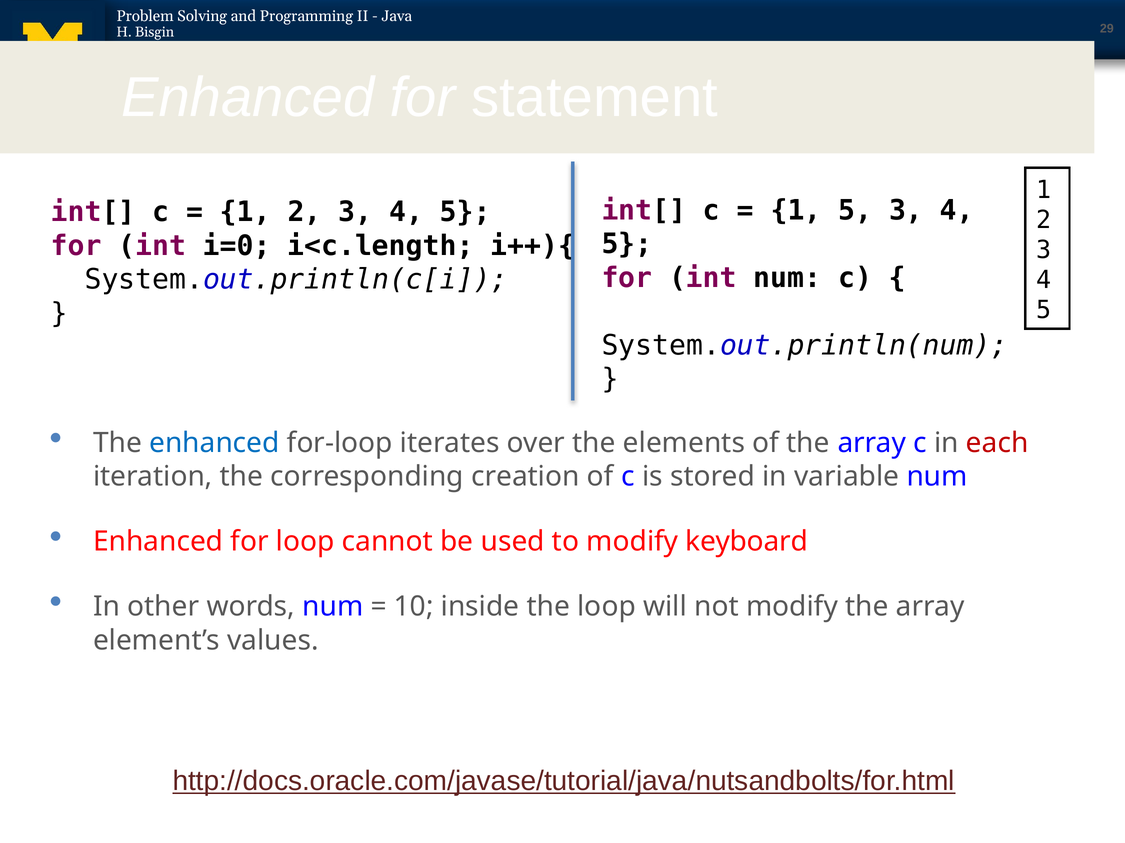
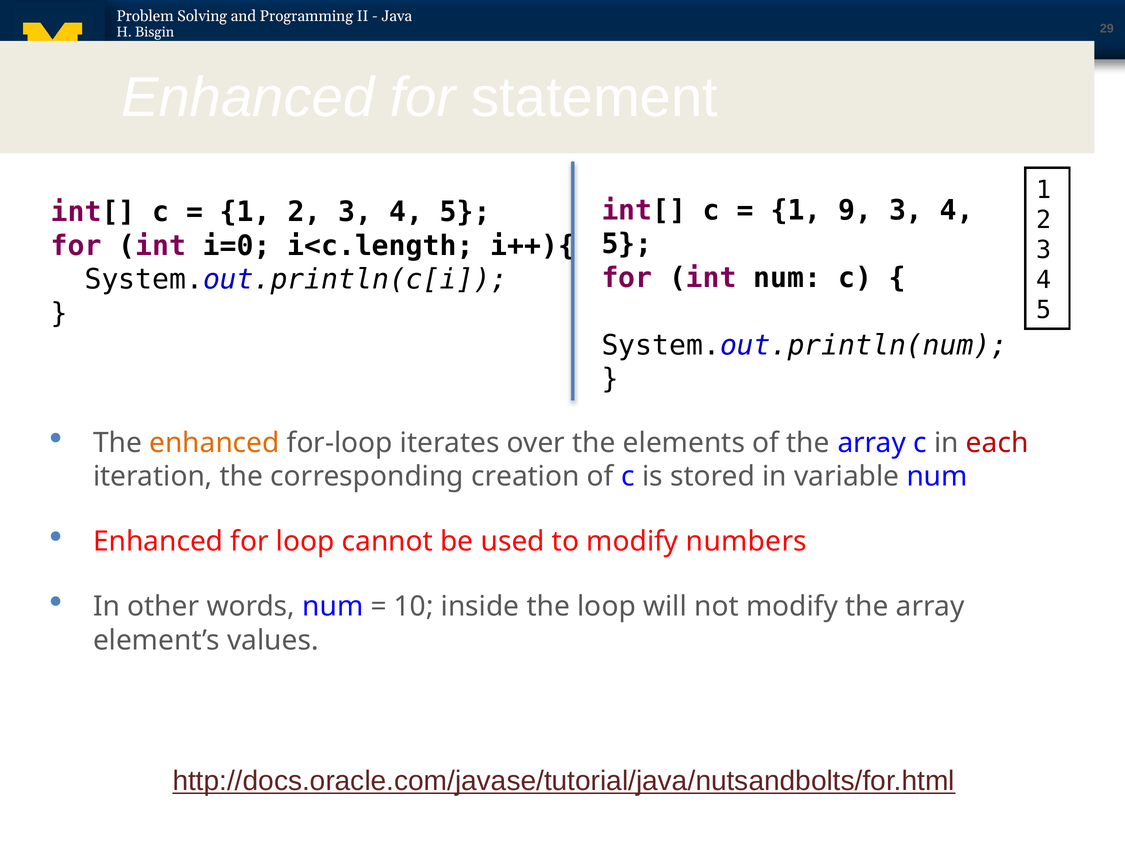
1 5: 5 -> 9
enhanced at (214, 443) colour: blue -> orange
keyboard: keyboard -> numbers
